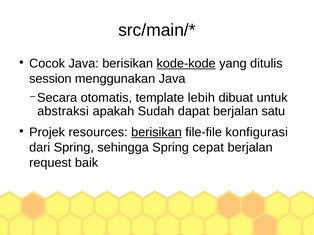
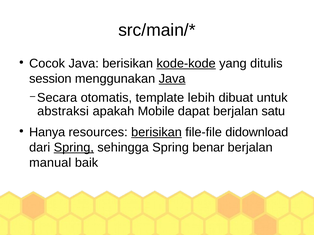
Java at (172, 79) underline: none -> present
Sudah: Sudah -> Mobile
Projek: Projek -> Hanya
konfigurasi: konfigurasi -> didownload
Spring at (74, 148) underline: none -> present
cepat: cepat -> benar
request: request -> manual
